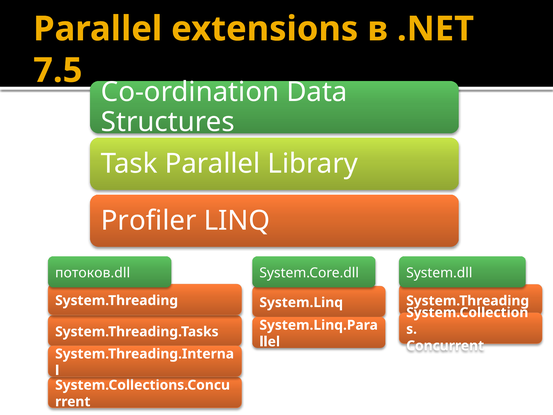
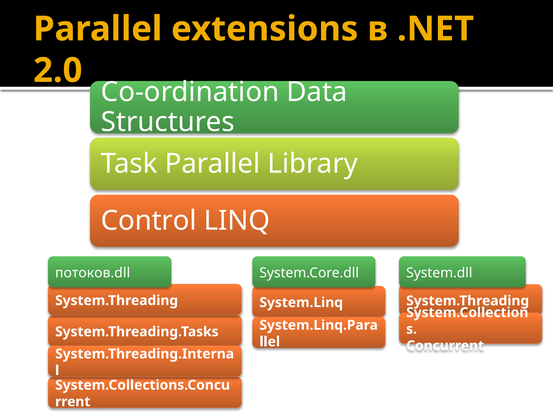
7.5: 7.5 -> 2.0
Profiler: Profiler -> Control
